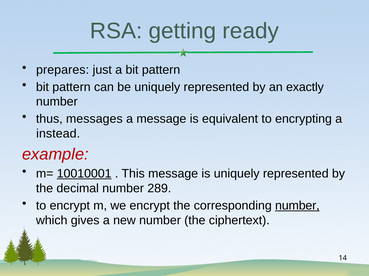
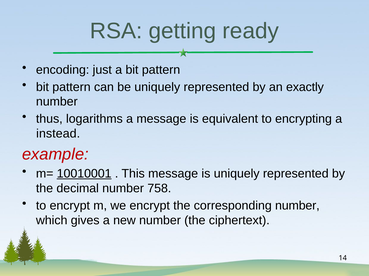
prepares: prepares -> encoding
messages: messages -> logarithms
289: 289 -> 758
number at (297, 206) underline: present -> none
